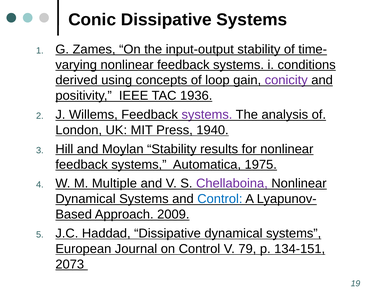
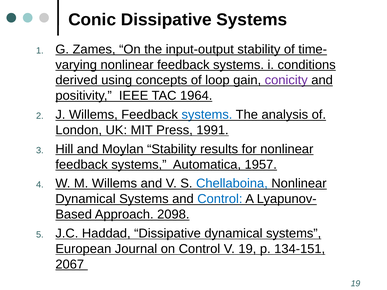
1936: 1936 -> 1964
systems at (207, 115) colour: purple -> blue
1940: 1940 -> 1991
1975: 1975 -> 1957
M Multiple: Multiple -> Willems
Chellaboina colour: purple -> blue
2009: 2009 -> 2098
V 79: 79 -> 19
2073: 2073 -> 2067
